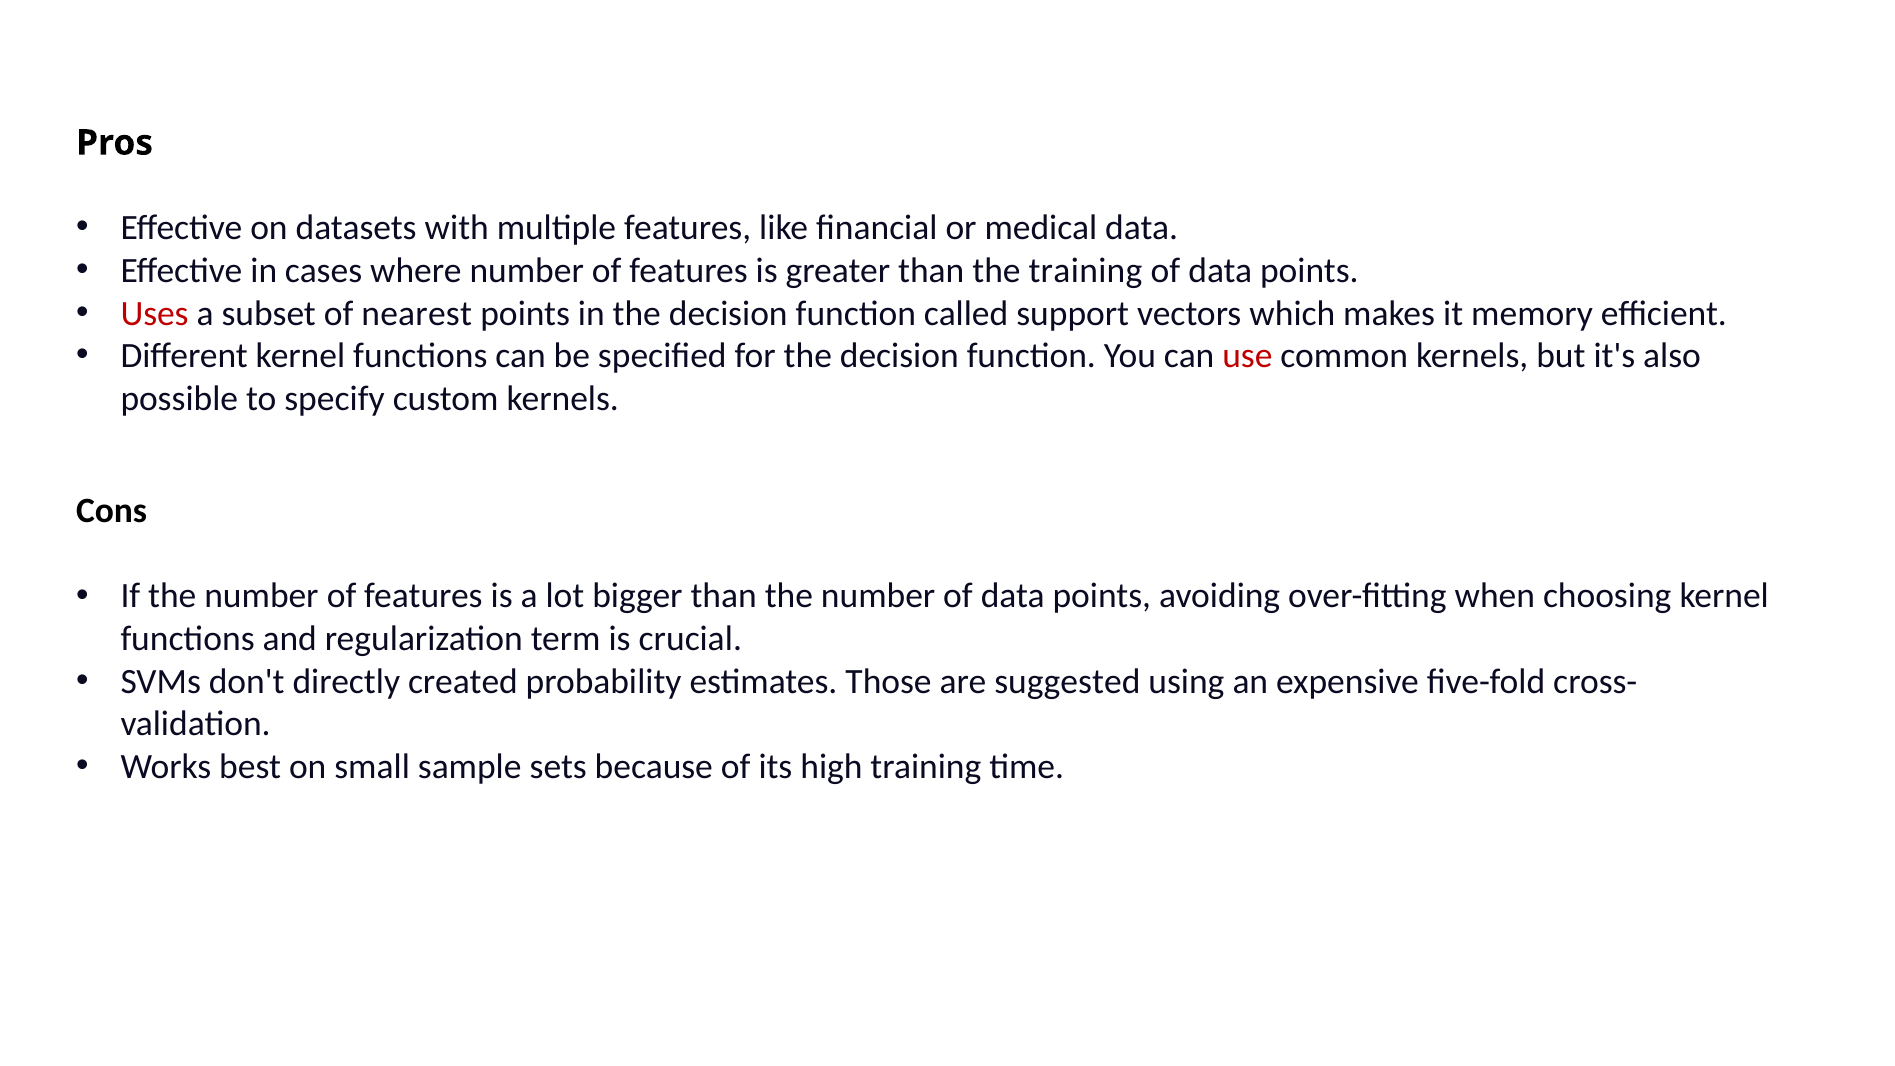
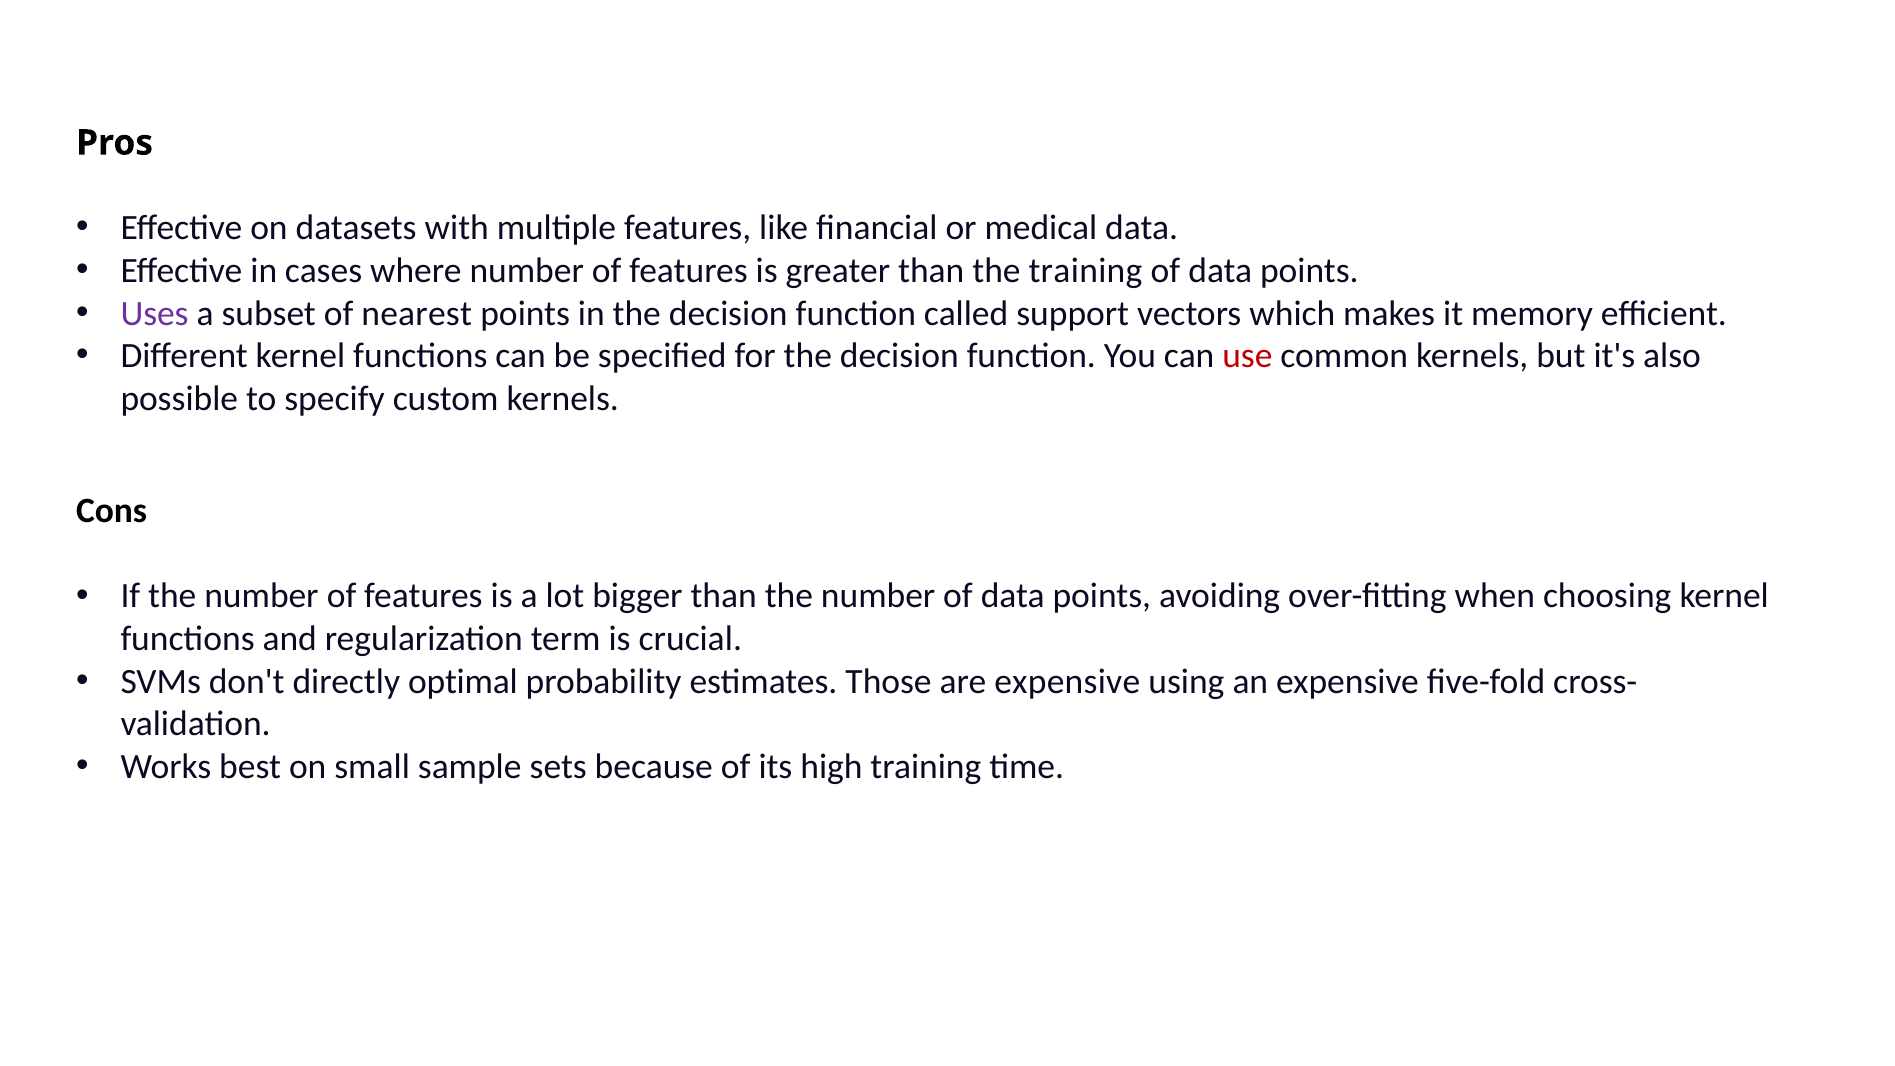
Uses colour: red -> purple
created: created -> optimal
are suggested: suggested -> expensive
